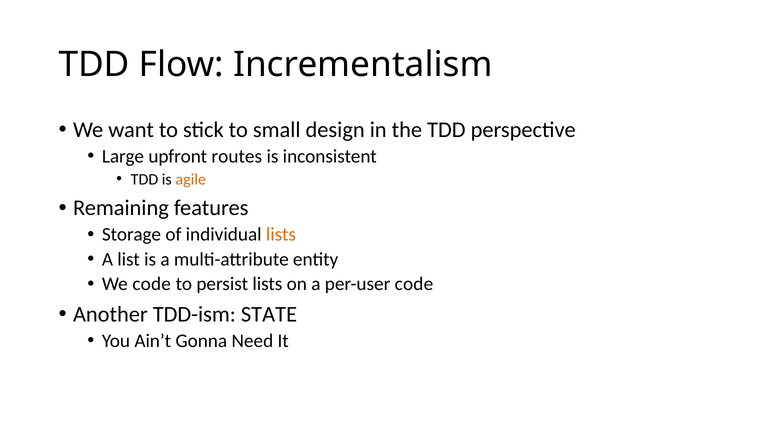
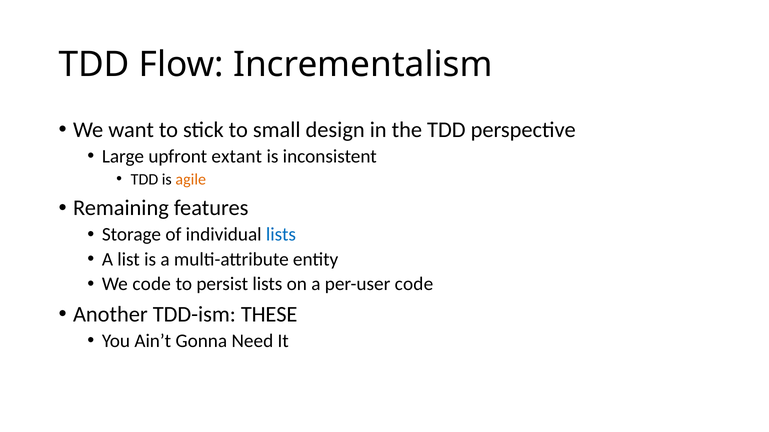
routes: routes -> extant
lists at (281, 235) colour: orange -> blue
STATE: STATE -> THESE
